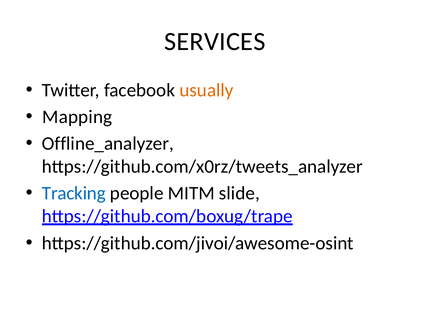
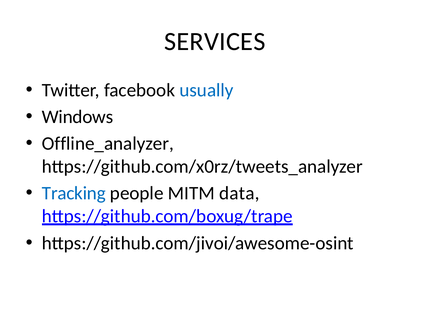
usually colour: orange -> blue
Mapping: Mapping -> Windows
slide: slide -> data
